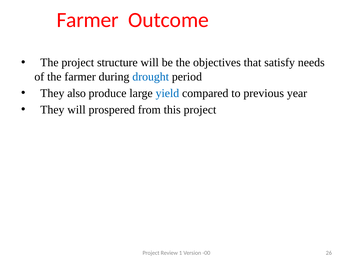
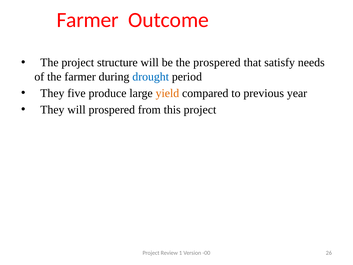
the objectives: objectives -> prospered
also: also -> five
yield colour: blue -> orange
